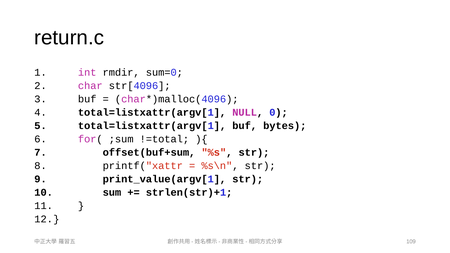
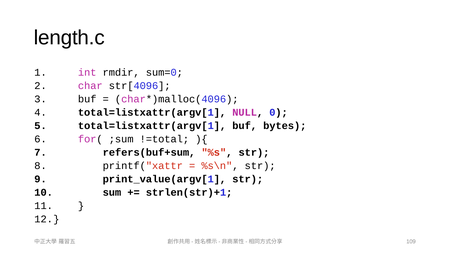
return.c: return.c -> length.c
offset(buf+sum: offset(buf+sum -> refers(buf+sum
